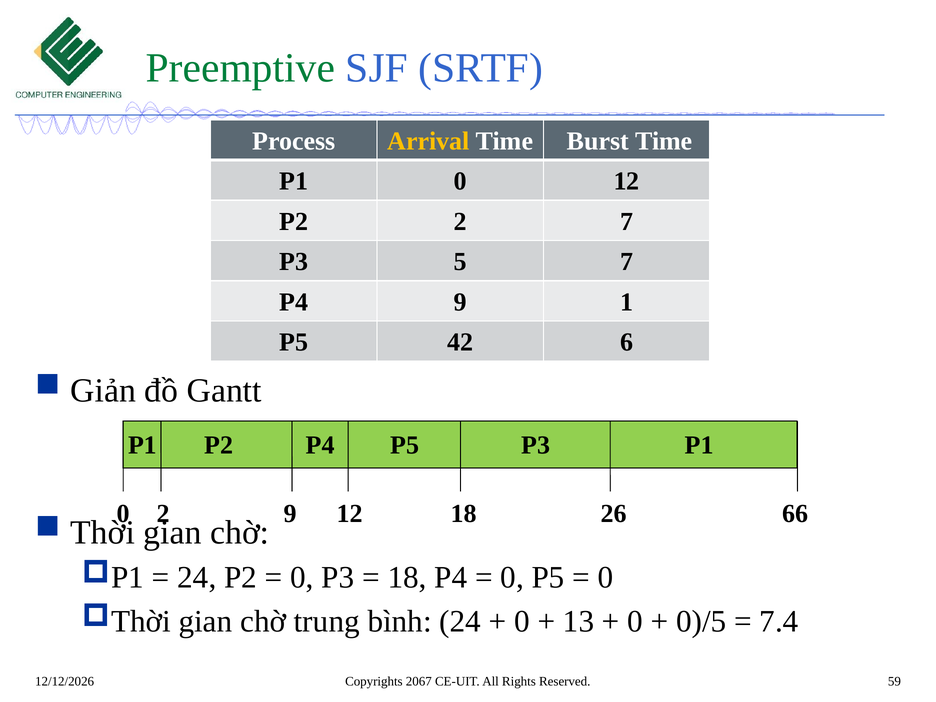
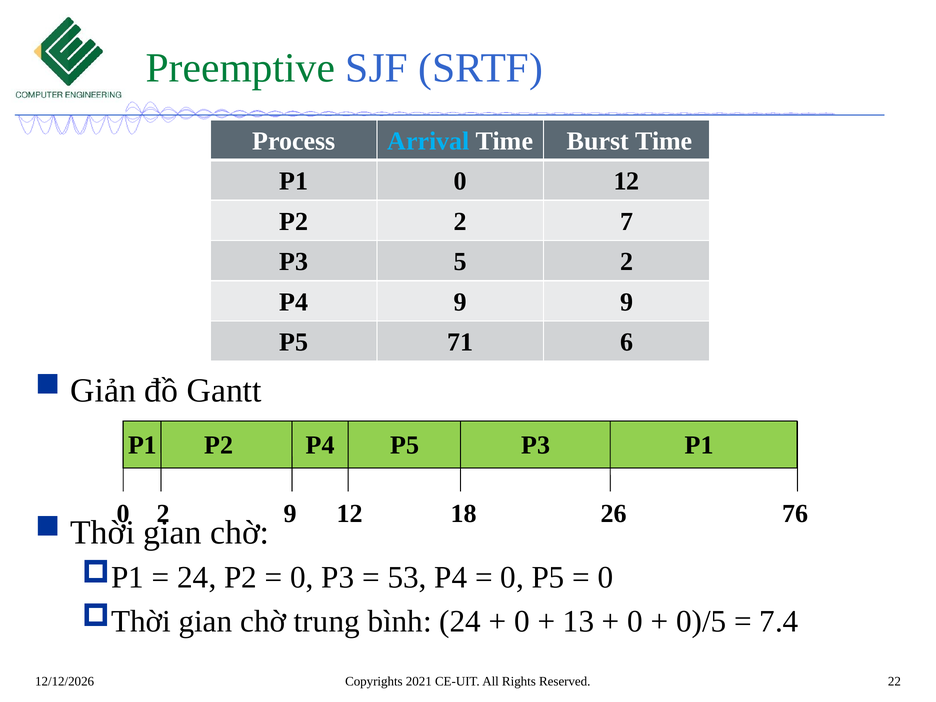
Arrival colour: yellow -> light blue
5 7: 7 -> 2
9 1: 1 -> 9
42: 42 -> 71
66: 66 -> 76
18 at (407, 578): 18 -> 53
2067: 2067 -> 2021
59: 59 -> 22
